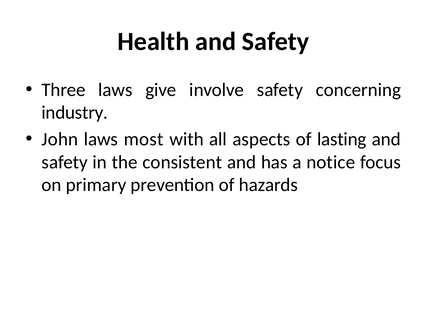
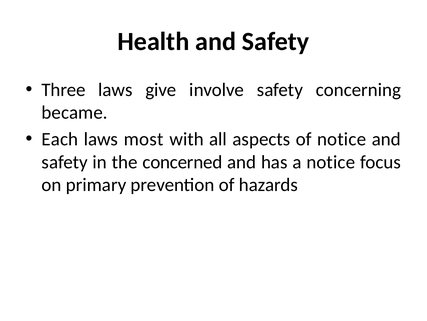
industry: industry -> became
John: John -> Each
of lasting: lasting -> notice
consistent: consistent -> concerned
